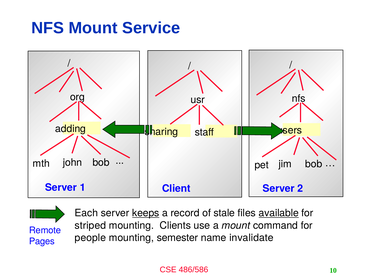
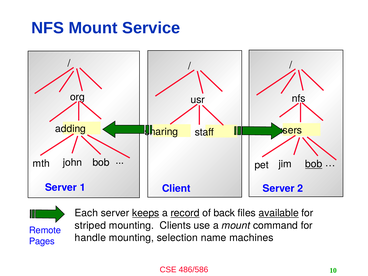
bob at (314, 164) underline: none -> present
record underline: none -> present
stale: stale -> back
people: people -> handle
semester: semester -> selection
invalidate: invalidate -> machines
